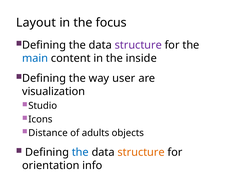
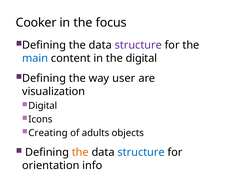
Layout: Layout -> Cooker
the inside: inside -> digital
Studio at (43, 106): Studio -> Digital
Distance: Distance -> Creating
the at (80, 152) colour: blue -> orange
structure at (141, 152) colour: orange -> blue
